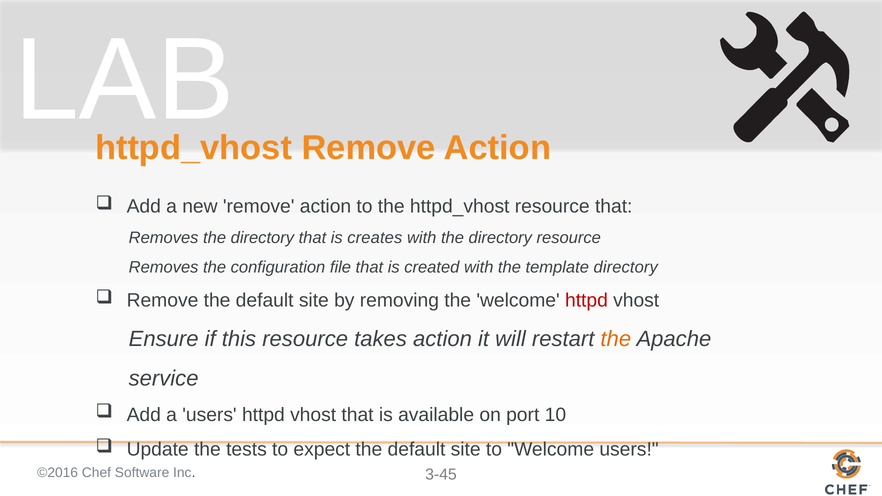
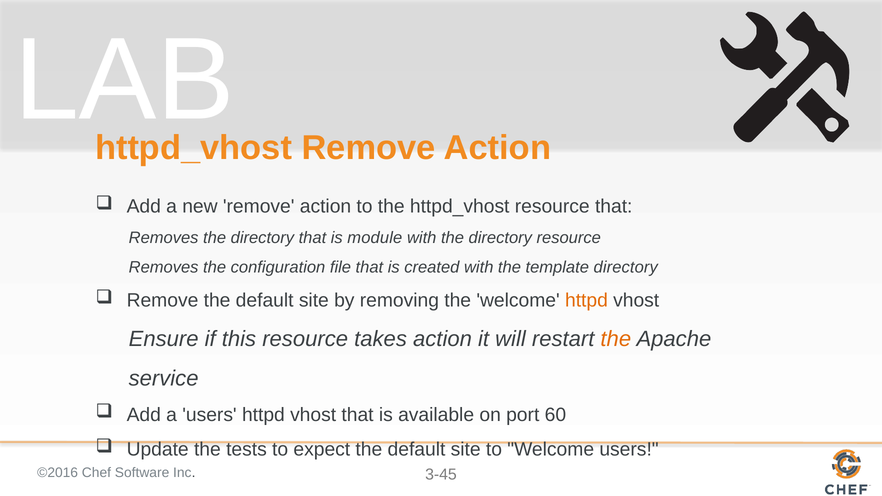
creates: creates -> module
httpd at (586, 301) colour: red -> orange
10: 10 -> 60
